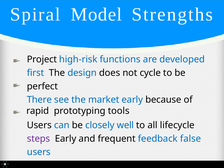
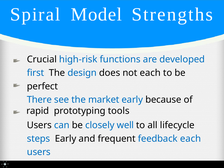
Project: Project -> Crucial
not cycle: cycle -> each
steps colour: purple -> blue
feedback false: false -> each
